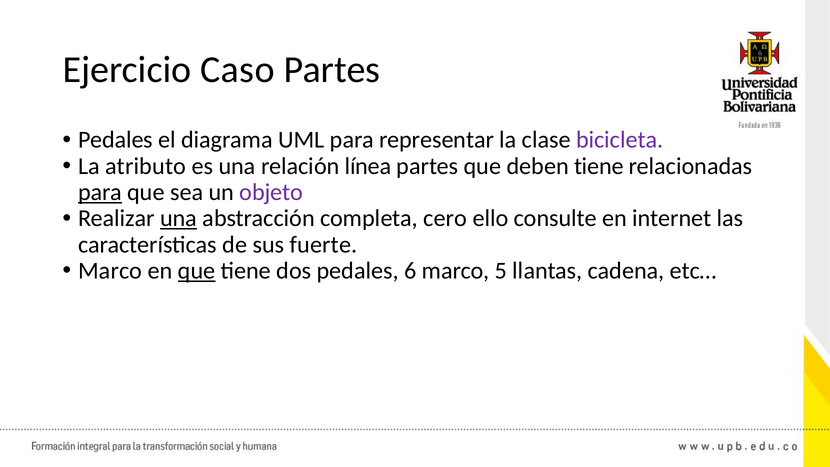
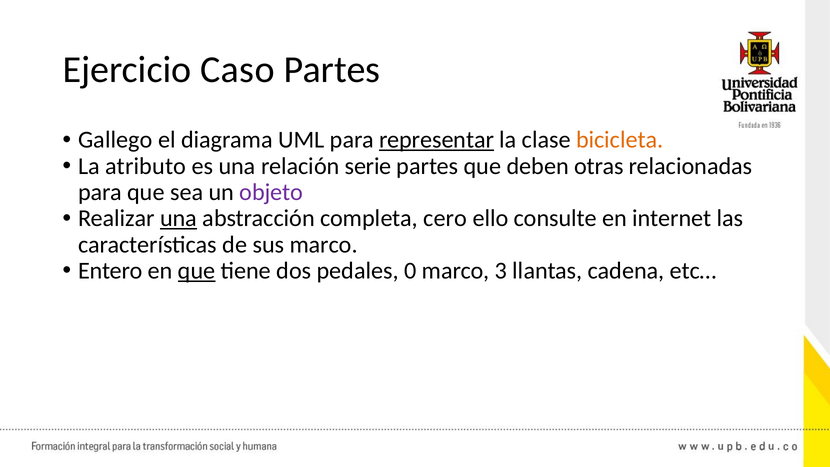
Pedales at (115, 140): Pedales -> Gallego
representar underline: none -> present
bicicleta colour: purple -> orange
línea: línea -> serie
deben tiene: tiene -> otras
para at (100, 192) underline: present -> none
sus fuerte: fuerte -> marco
Marco at (110, 271): Marco -> Entero
6: 6 -> 0
5: 5 -> 3
